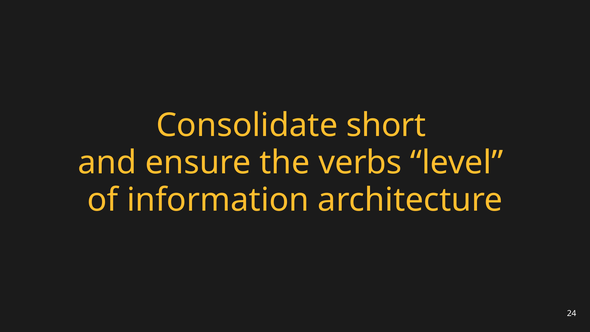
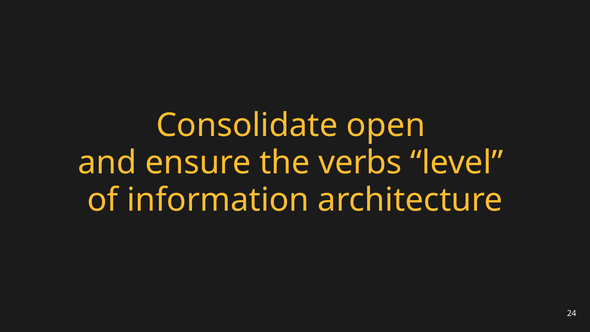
short: short -> open
